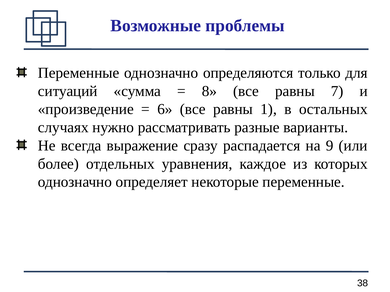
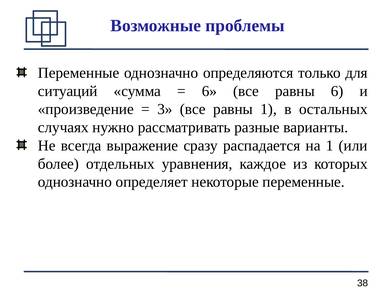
8 at (209, 91): 8 -> 6
равны 7: 7 -> 6
6: 6 -> 3
на 9: 9 -> 1
